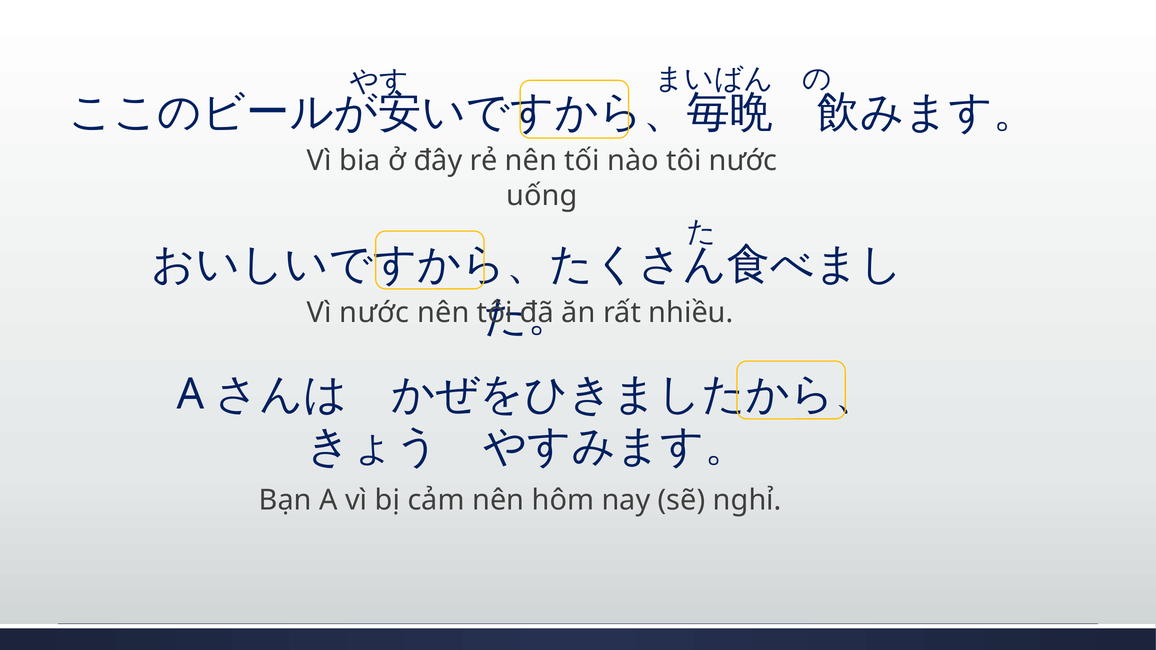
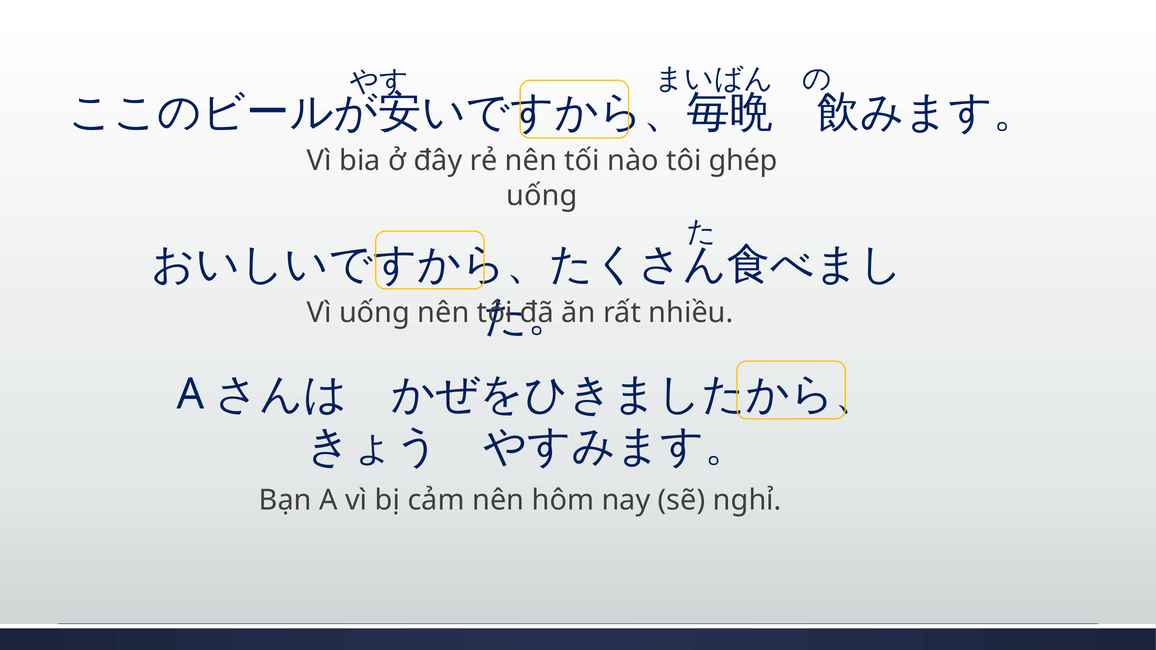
tôi nước: nước -> ghép
Vì nước: nước -> uống
